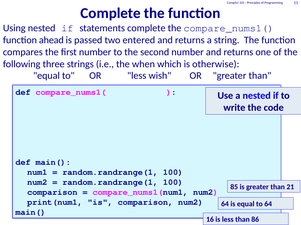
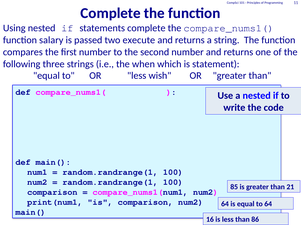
ahead: ahead -> salary
entered: entered -> execute
otherwise: otherwise -> statement
